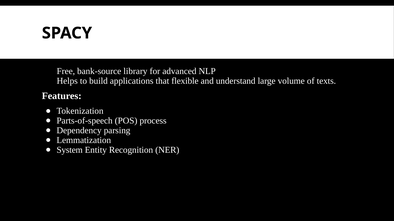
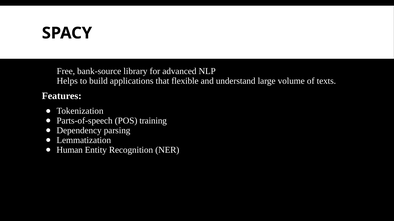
process: process -> training
System: System -> Human
